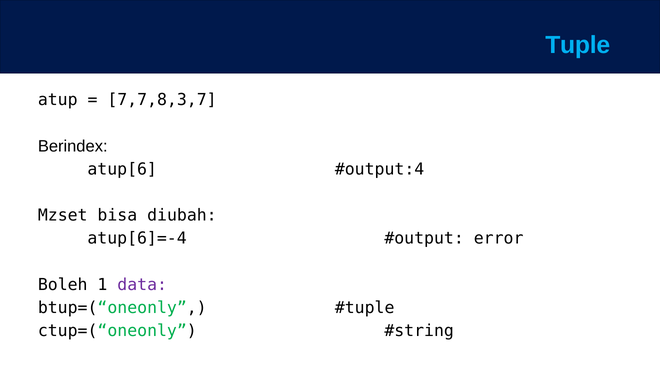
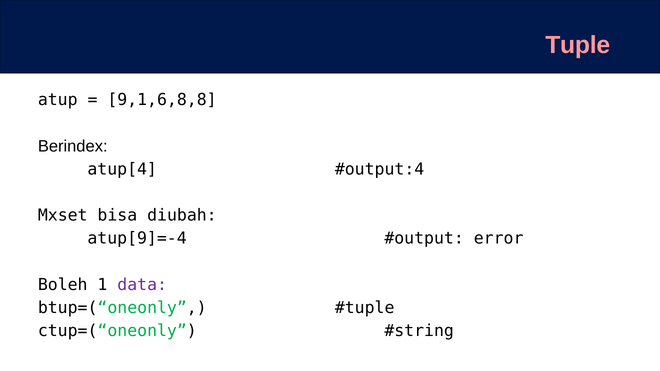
Tuple colour: light blue -> pink
7,7,8,3,7: 7,7,8,3,7 -> 9,1,6,8,8
atup[6: atup[6 -> atup[4
Mzset: Mzset -> Mxset
atup[6]=-4: atup[6]=-4 -> atup[9]=-4
